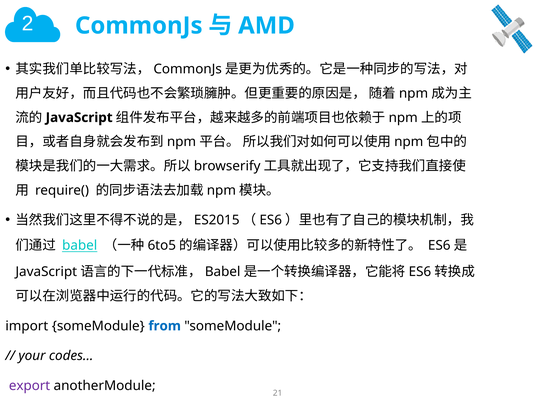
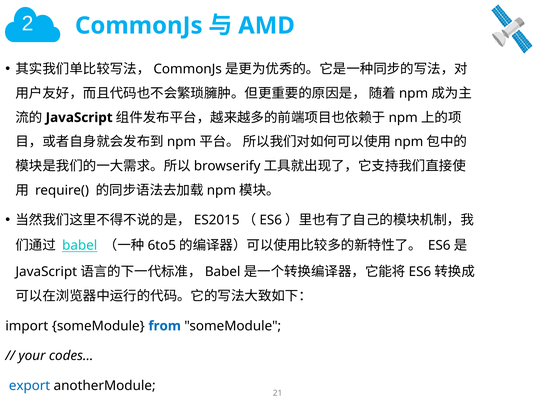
export colour: purple -> blue
